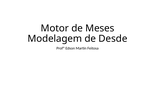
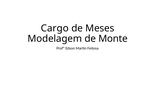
Motor: Motor -> Cargo
Desde: Desde -> Monte
